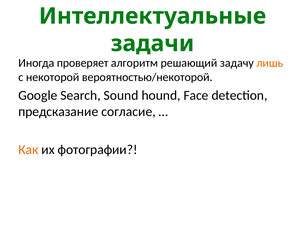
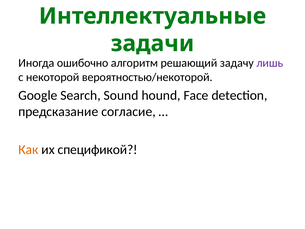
проверяет: проверяет -> ошибочно
лишь colour: orange -> purple
фотографии: фотографии -> спецификой
